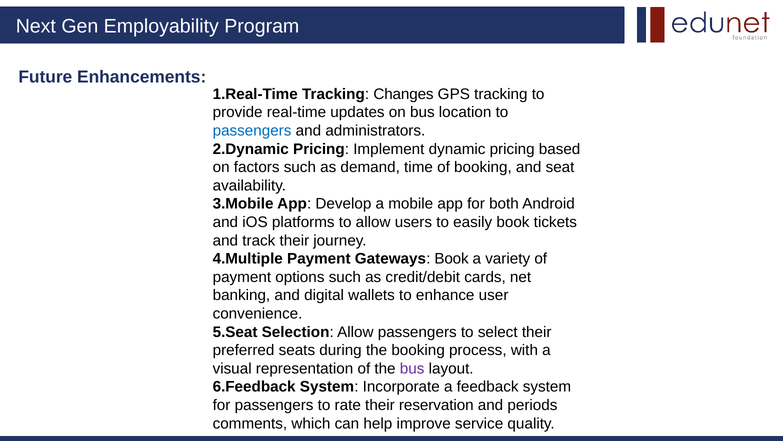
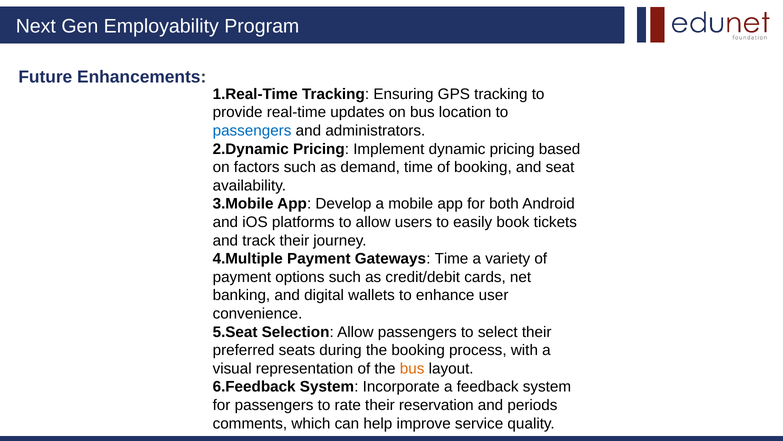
Changes: Changes -> Ensuring
Gateways Book: Book -> Time
bus at (412, 368) colour: purple -> orange
